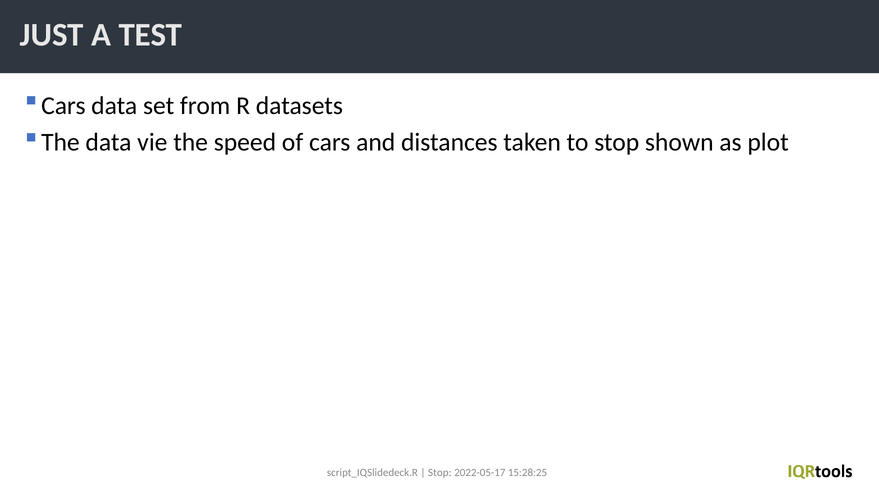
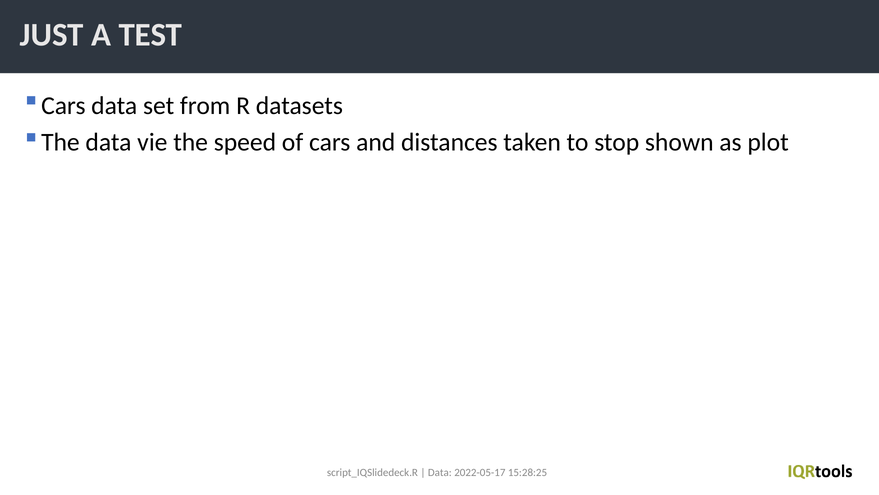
Stop at (440, 472): Stop -> Data
